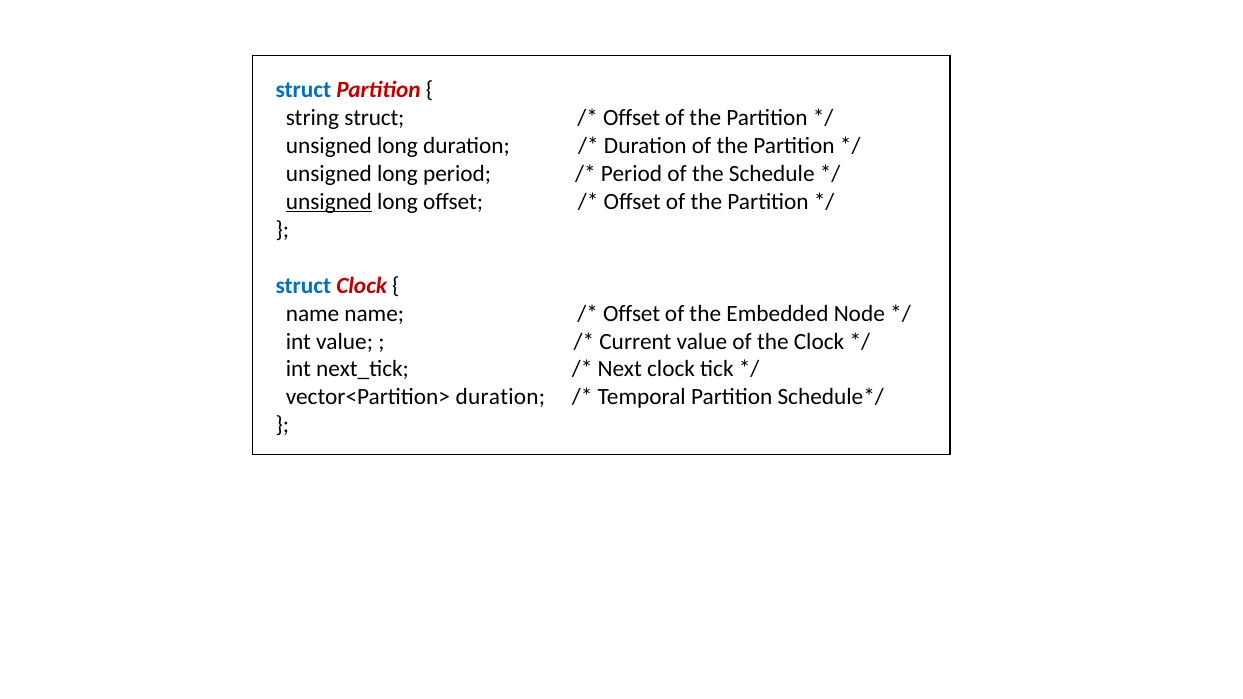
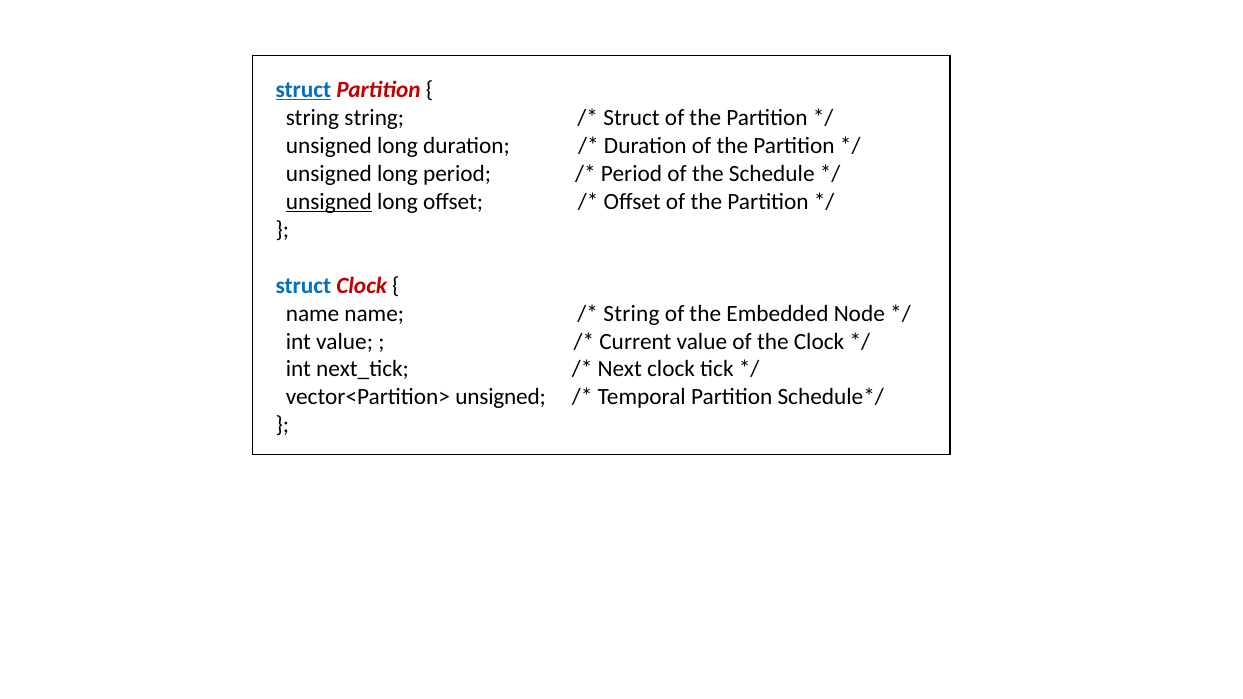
struct at (303, 90) underline: none -> present
string struct: struct -> string
Offset at (632, 118): Offset -> Struct
Offset at (632, 313): Offset -> String
vector<Partition> duration: duration -> unsigned
